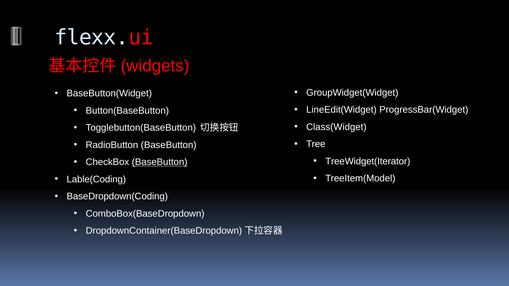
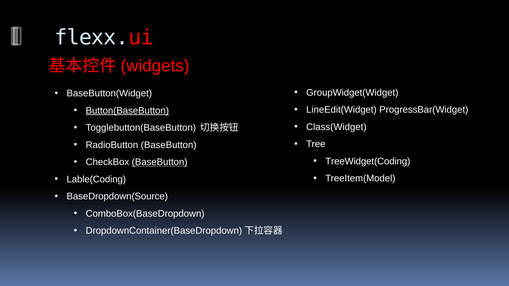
Button(BaseButton underline: none -> present
TreeWidget(Iterator: TreeWidget(Iterator -> TreeWidget(Coding
BaseDropdown(Coding: BaseDropdown(Coding -> BaseDropdown(Source
